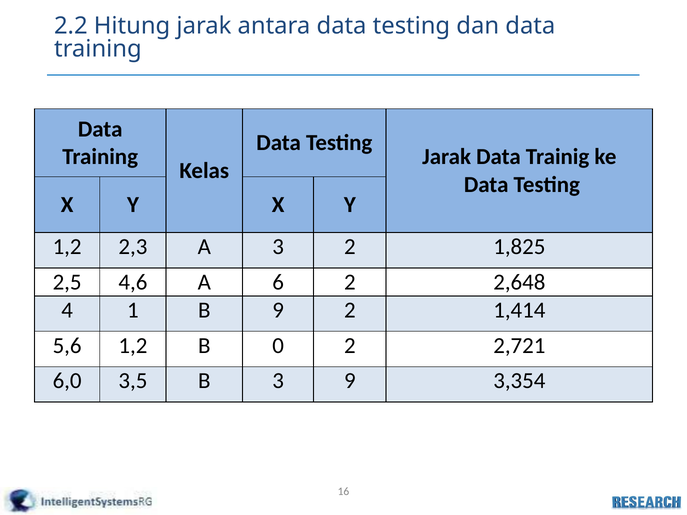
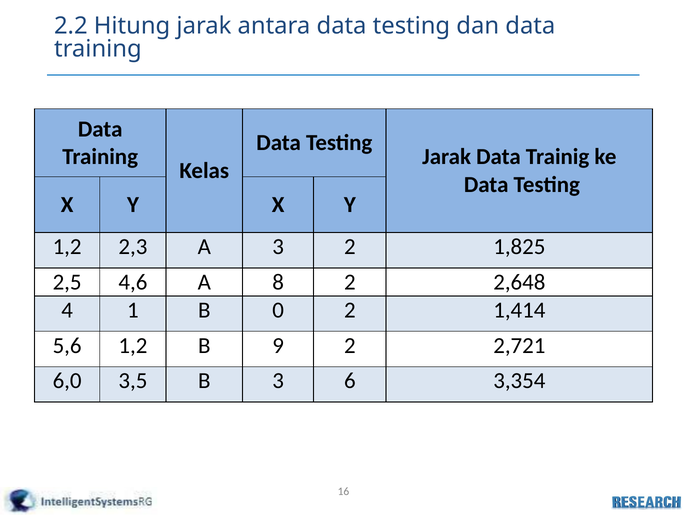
6: 6 -> 8
B 9: 9 -> 0
0: 0 -> 9
3 9: 9 -> 6
